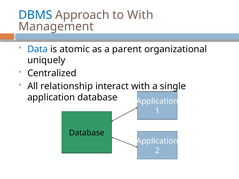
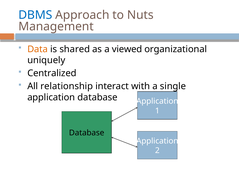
to With: With -> Nuts
Data colour: blue -> orange
atomic: atomic -> shared
parent: parent -> viewed
